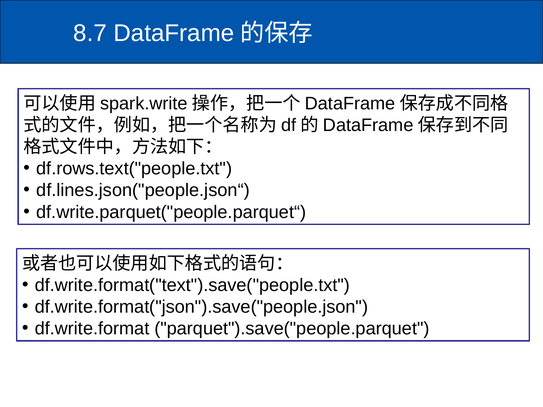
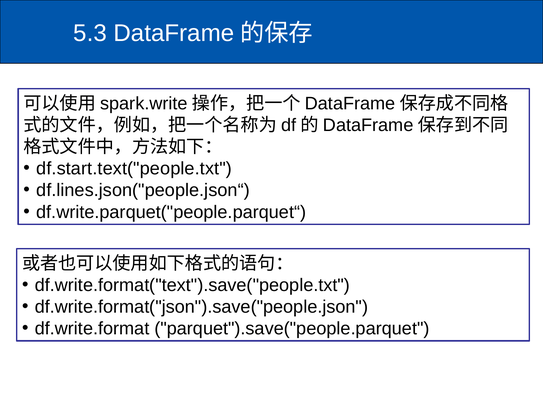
8.7: 8.7 -> 5.3
df.rows.text("people.txt: df.rows.text("people.txt -> df.start.text("people.txt
